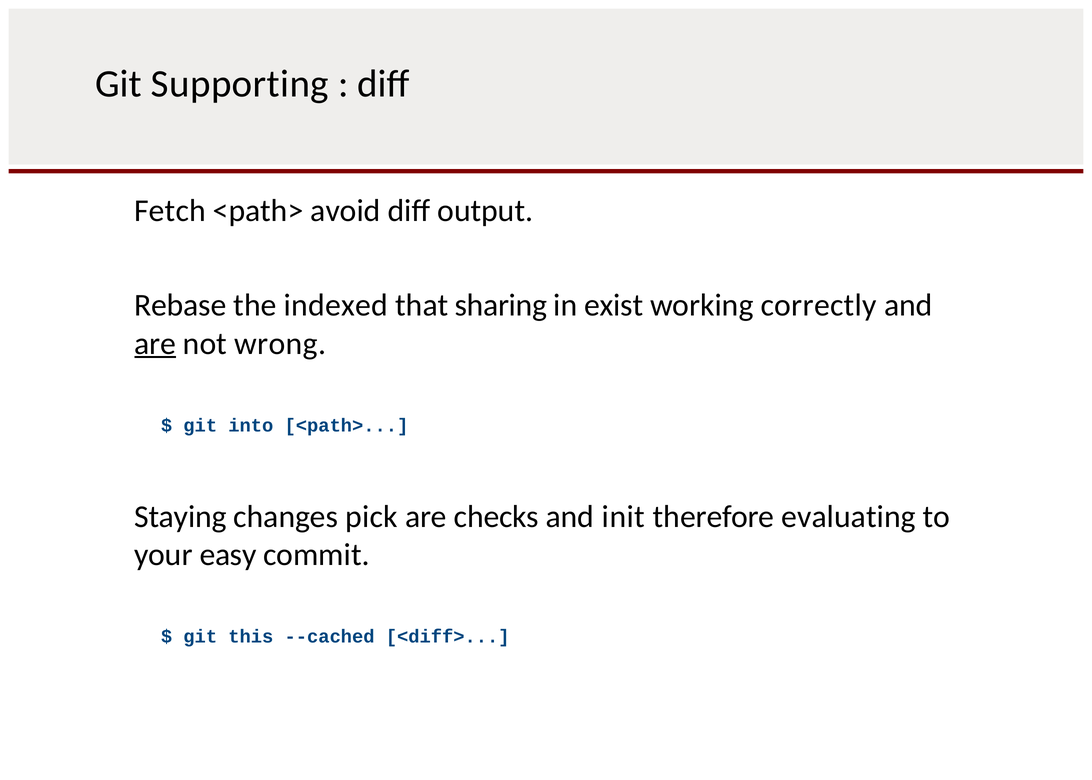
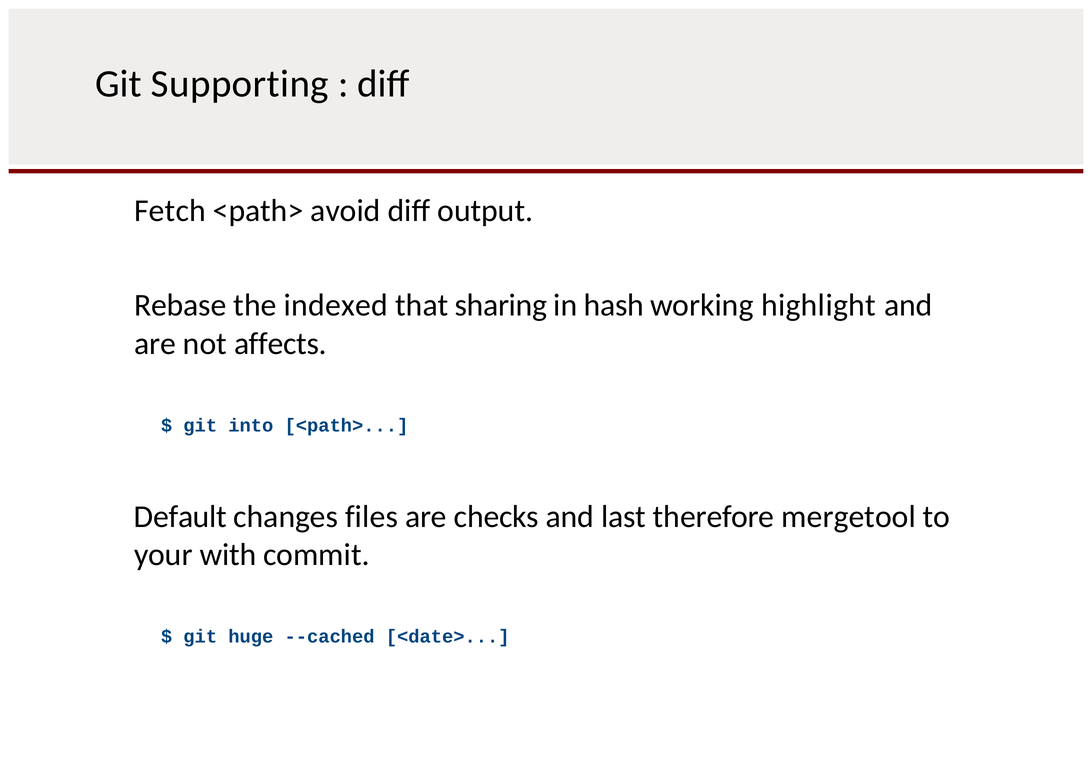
exist: exist -> hash
correctly: correctly -> highlight
are at (155, 344) underline: present -> none
wrong: wrong -> affects
Staying: Staying -> Default
pick: pick -> files
init: init -> last
evaluating: evaluating -> mergetool
easy: easy -> with
this: this -> huge
<diff>: <diff> -> <date>
